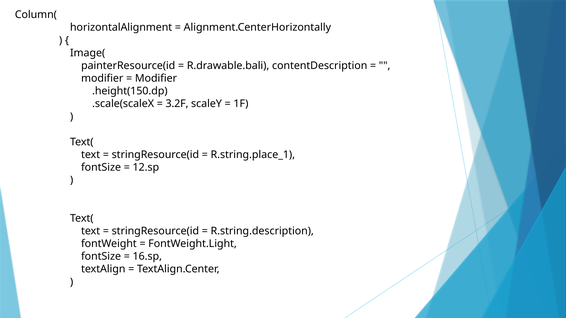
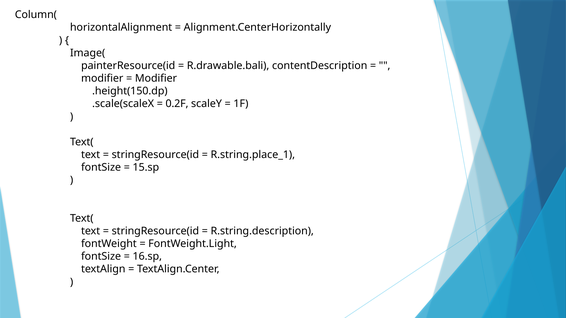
3.2F: 3.2F -> 0.2F
12.sp: 12.sp -> 15.sp
